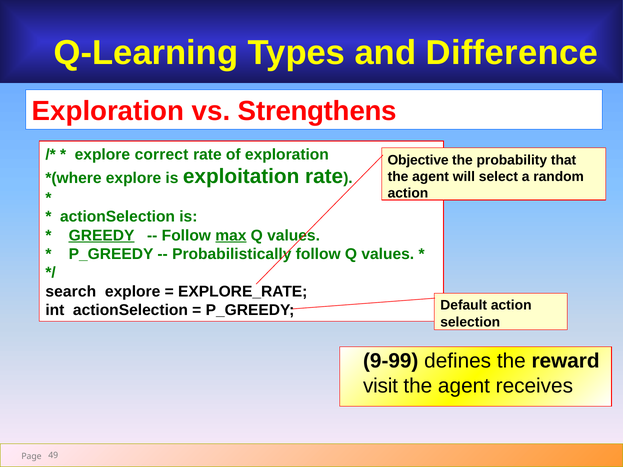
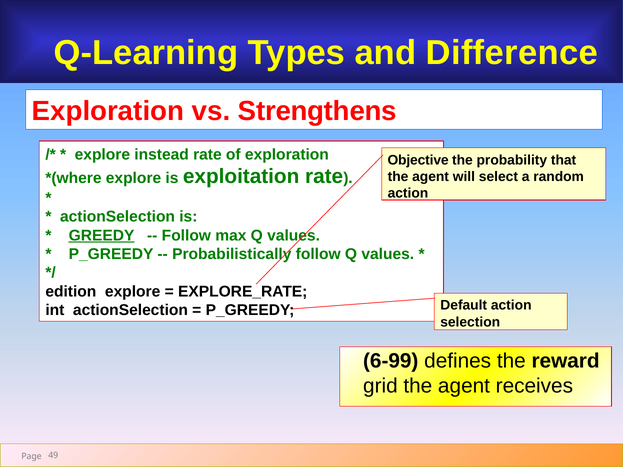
correct: correct -> instead
max underline: present -> none
search: search -> edition
9-99: 9-99 -> 6-99
visit: visit -> grid
